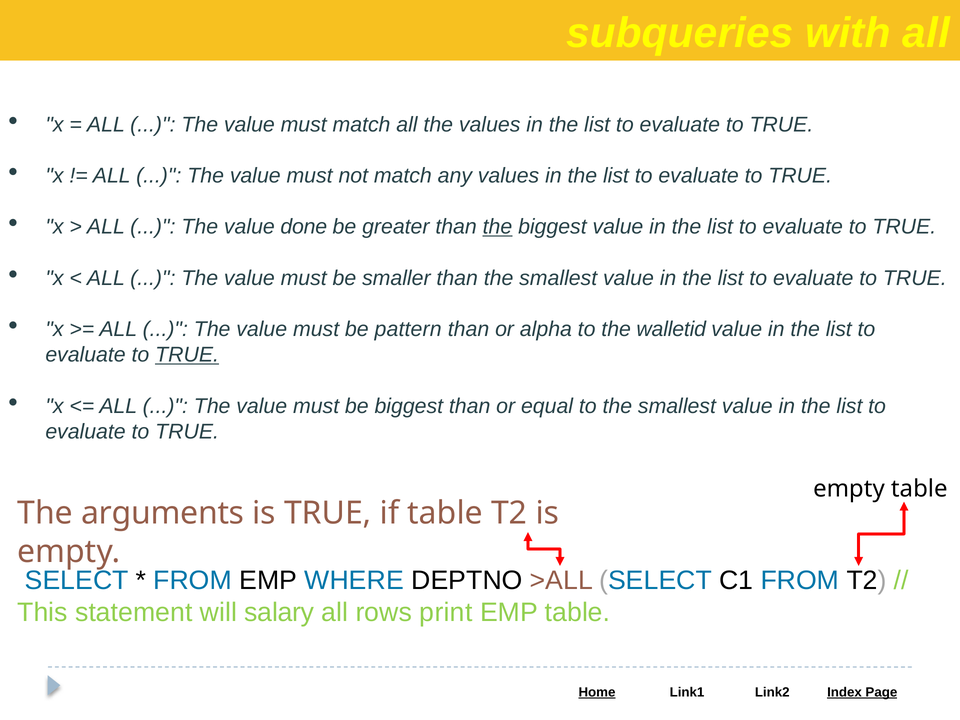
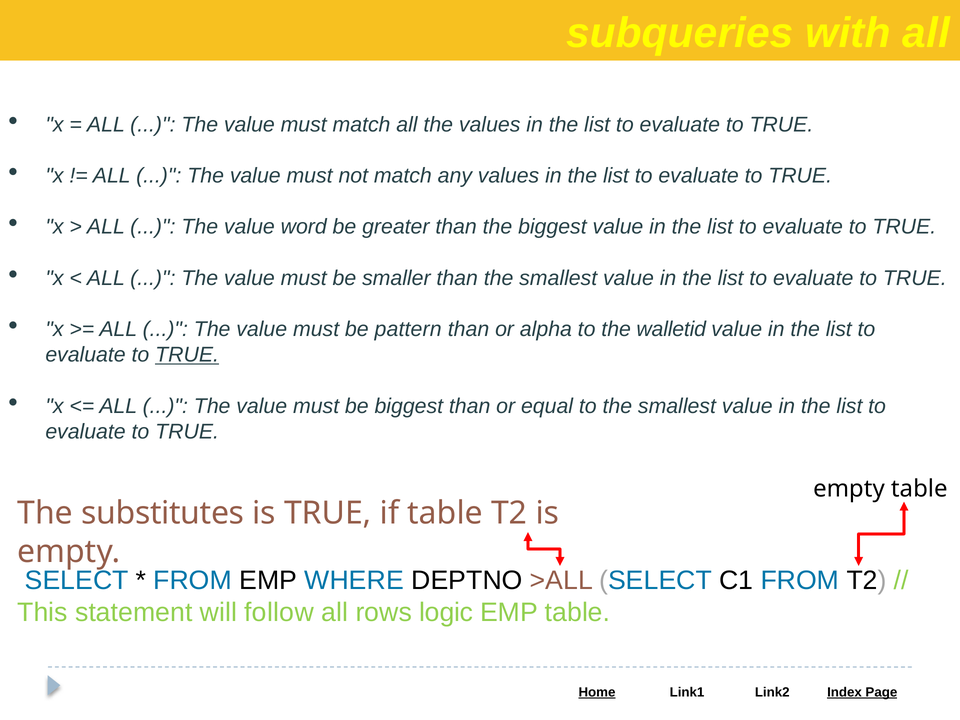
done: done -> word
the at (497, 227) underline: present -> none
arguments: arguments -> substitutes
salary: salary -> follow
print: print -> logic
